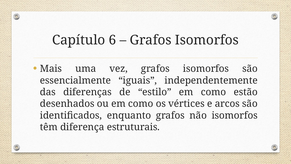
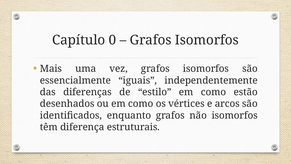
6: 6 -> 0
